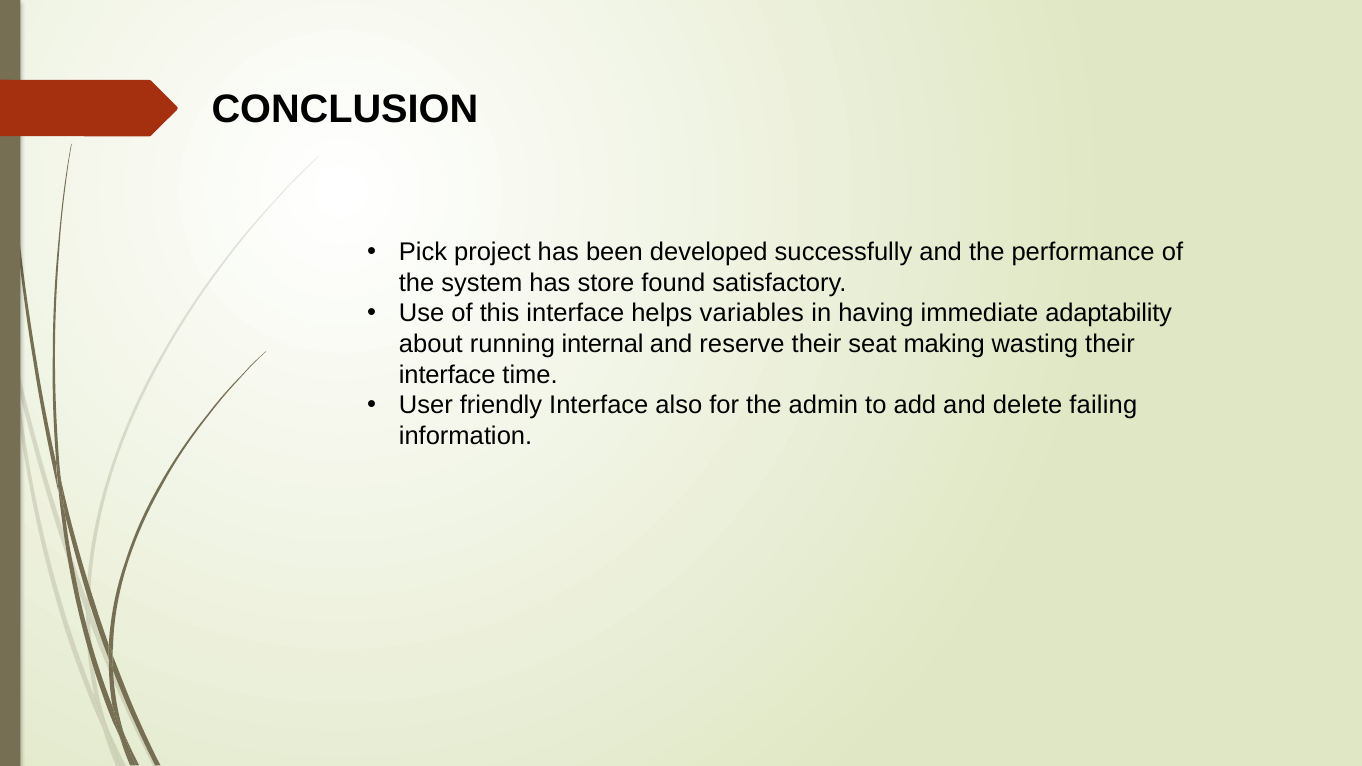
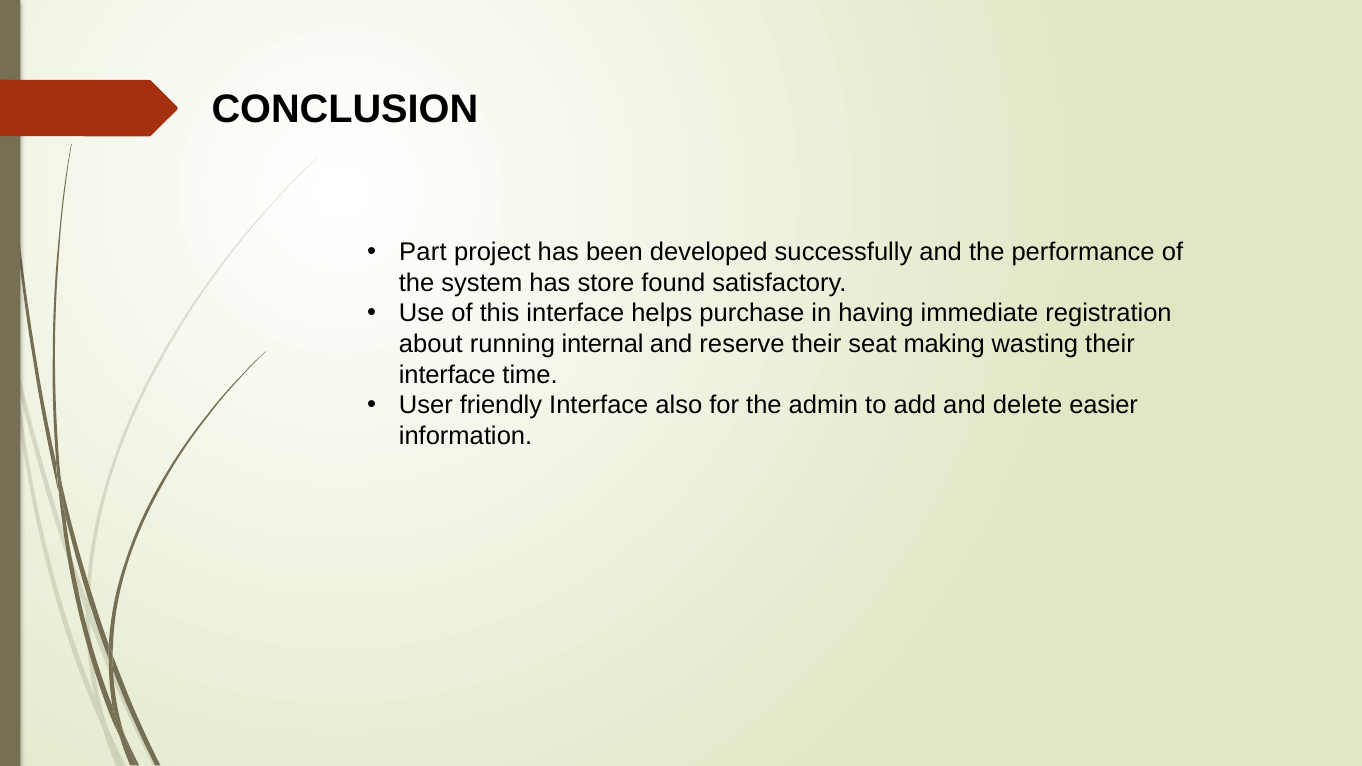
Pick: Pick -> Part
variables: variables -> purchase
adaptability: adaptability -> registration
failing: failing -> easier
